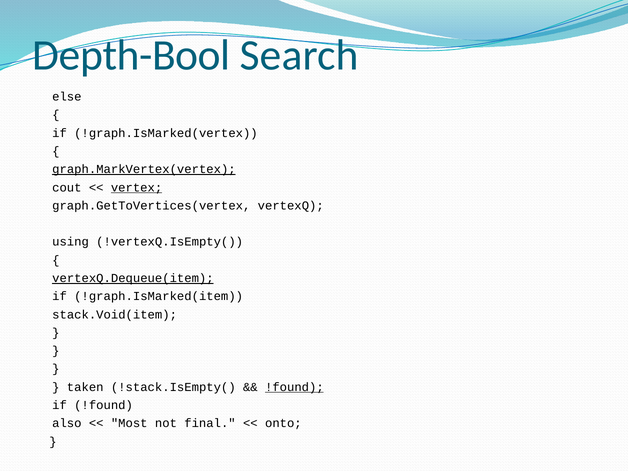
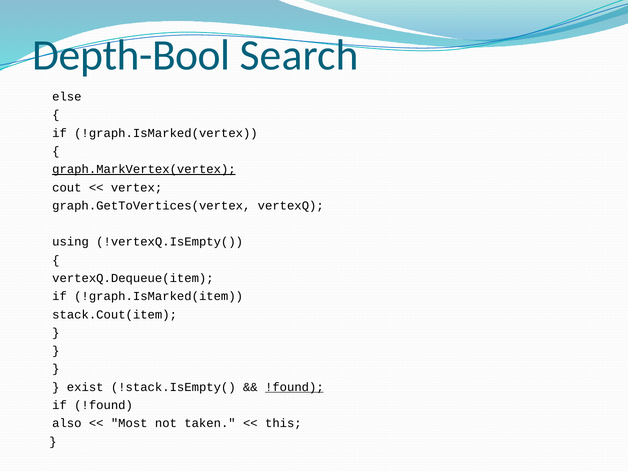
vertex underline: present -> none
vertexQ.Dequeue(item underline: present -> none
stack.Void(item: stack.Void(item -> stack.Cout(item
taken: taken -> exist
final: final -> taken
onto: onto -> this
